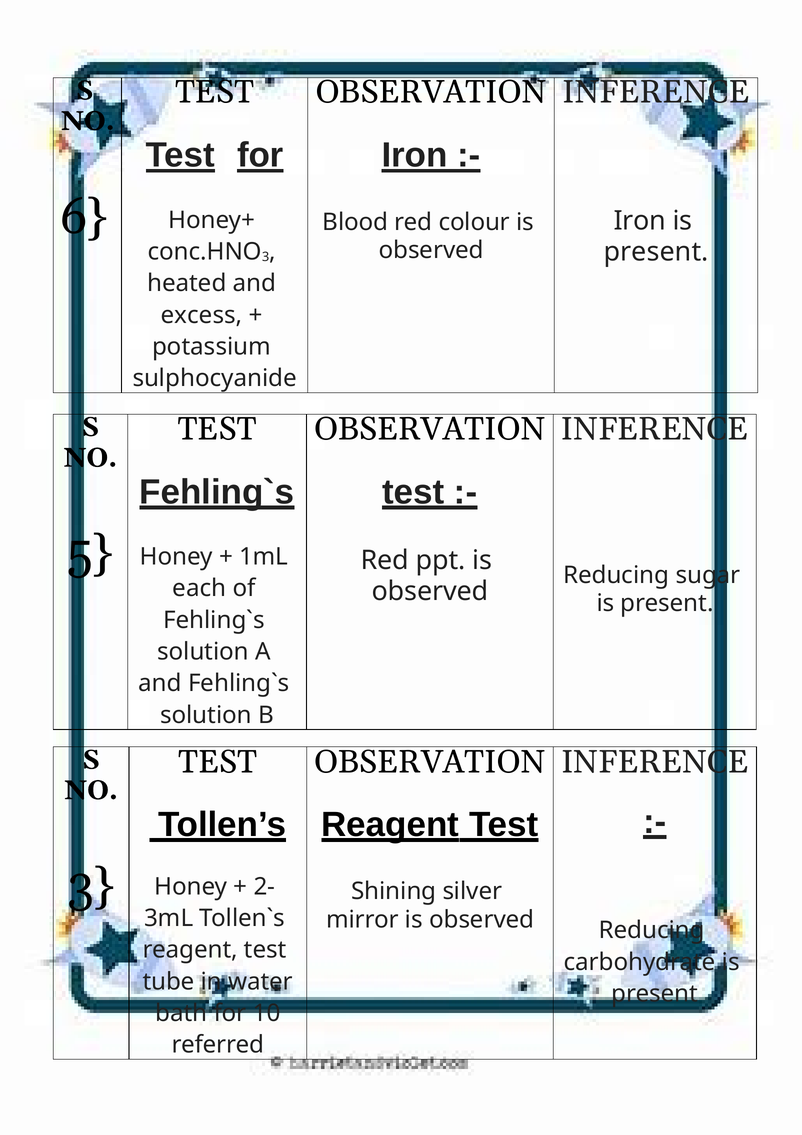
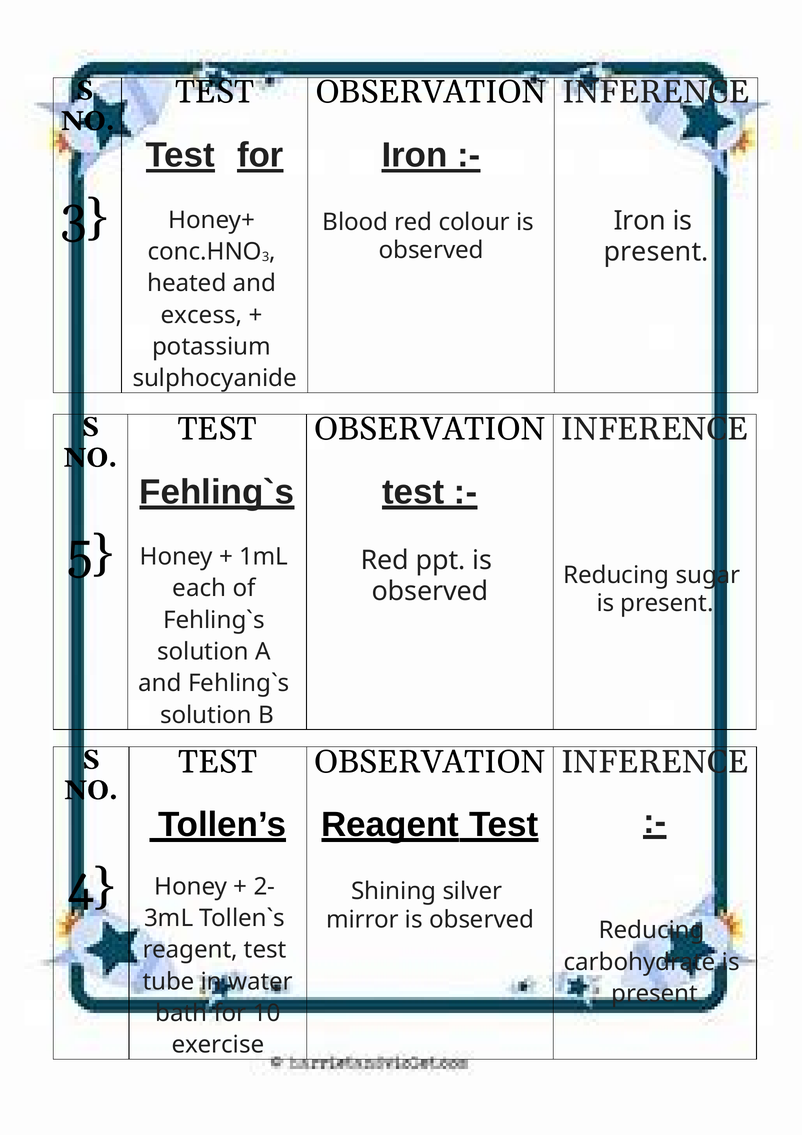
6 at (84, 217): 6 -> 3
3 at (91, 886): 3 -> 4
referred: referred -> exercise
